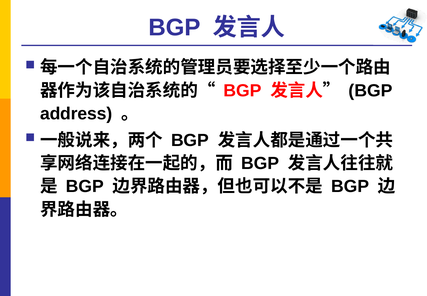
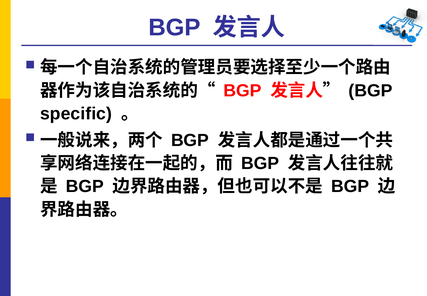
address: address -> specific
